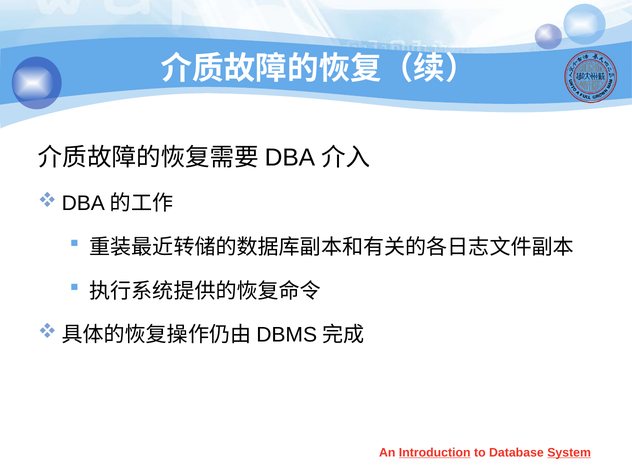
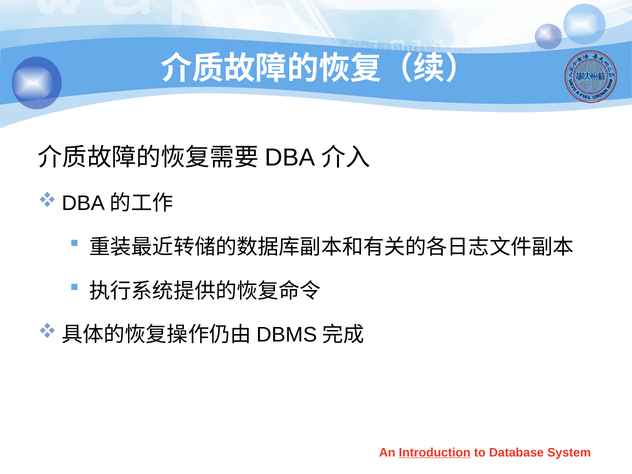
System underline: present -> none
